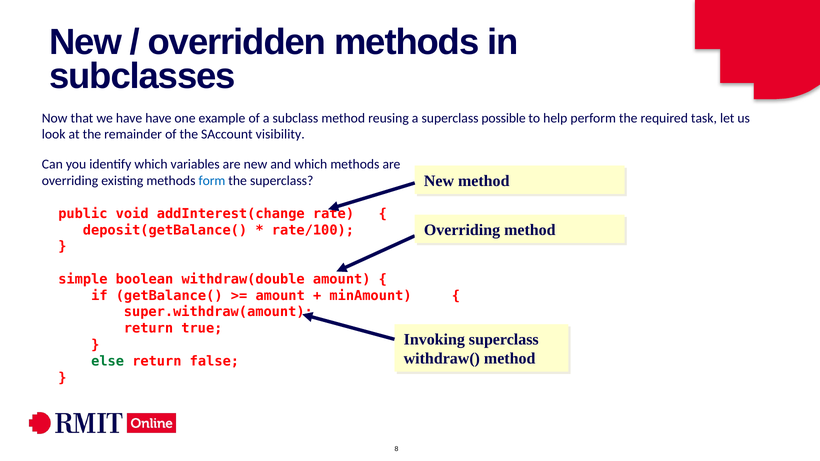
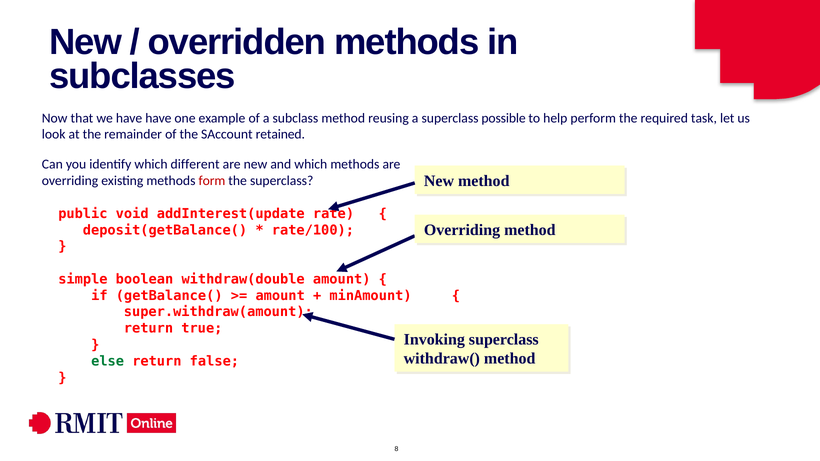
visibility: visibility -> retained
variables: variables -> different
form colour: blue -> red
addInterest(change: addInterest(change -> addInterest(update
